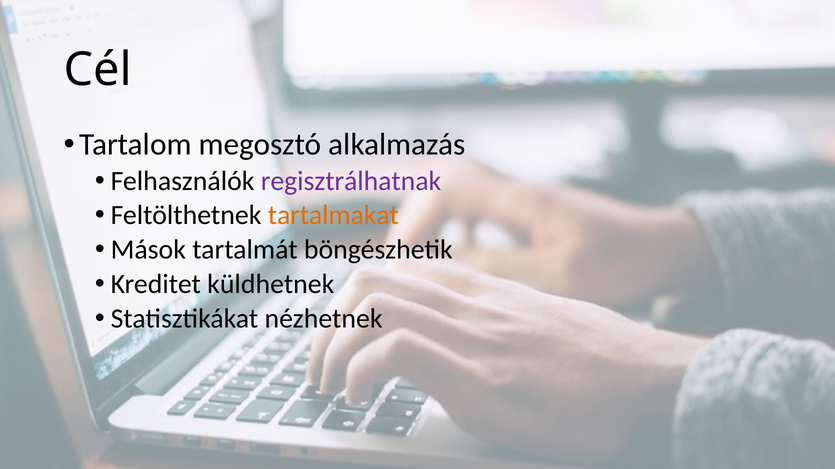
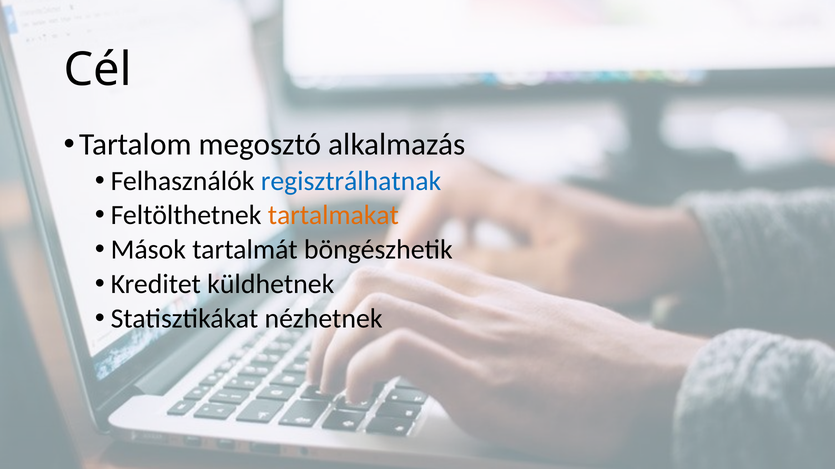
regisztrálhatnak colour: purple -> blue
